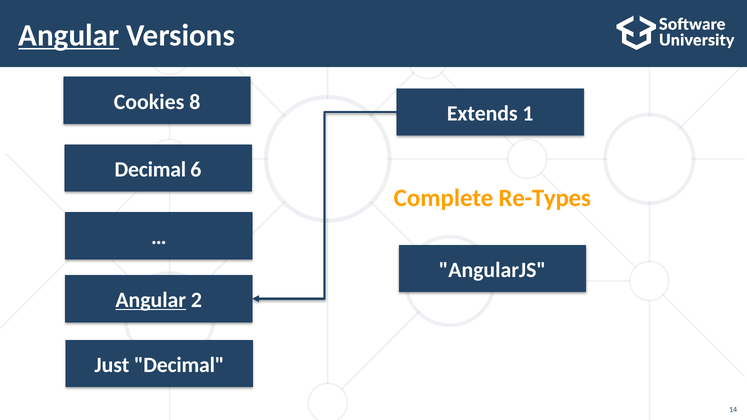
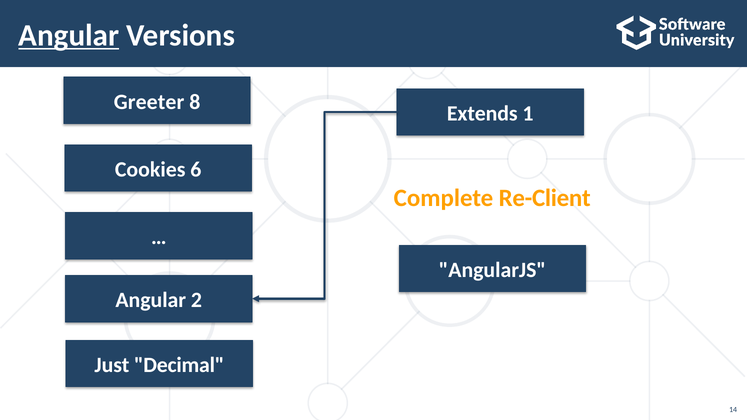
Cookies: Cookies -> Greeter
Decimal at (150, 170): Decimal -> Cookies
Re-Types: Re-Types -> Re-Client
Angular at (151, 300) underline: present -> none
